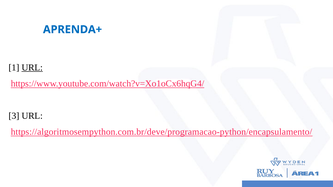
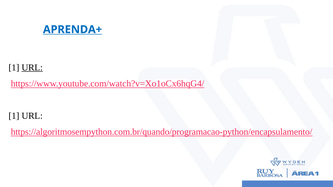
APRENDA+ underline: none -> present
3 at (14, 116): 3 -> 1
https://algoritmosempython.com.br/deve/programacao-python/encapsulamento/: https://algoritmosempython.com.br/deve/programacao-python/encapsulamento/ -> https://algoritmosempython.com.br/quando/programacao-python/encapsulamento/
